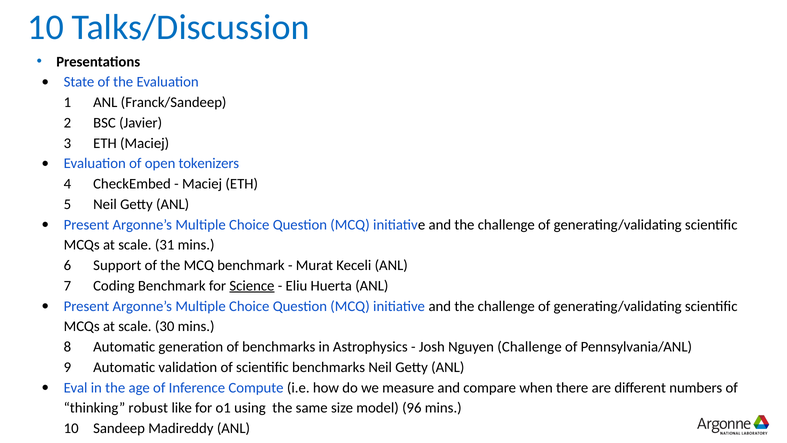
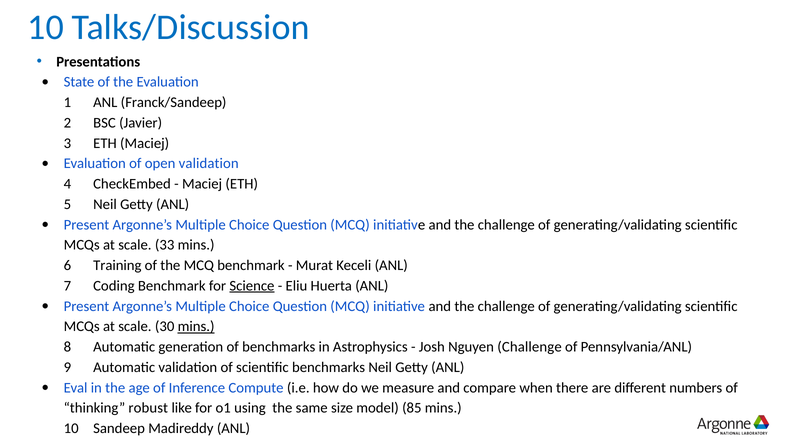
open tokenizers: tokenizers -> validation
31: 31 -> 33
Support: Support -> Training
mins at (196, 326) underline: none -> present
96: 96 -> 85
